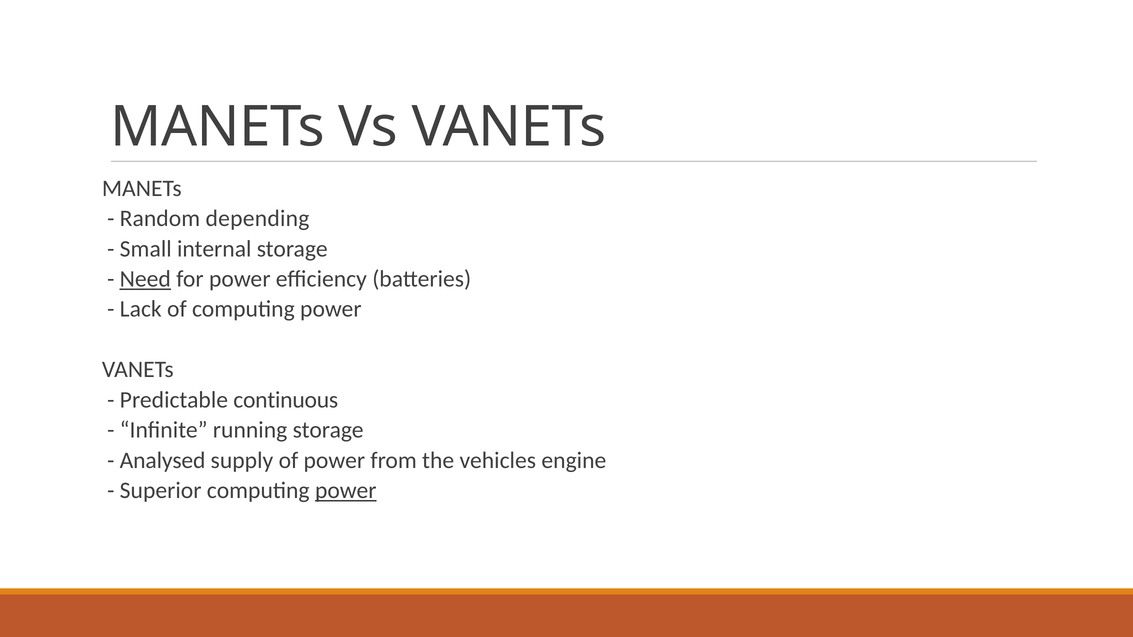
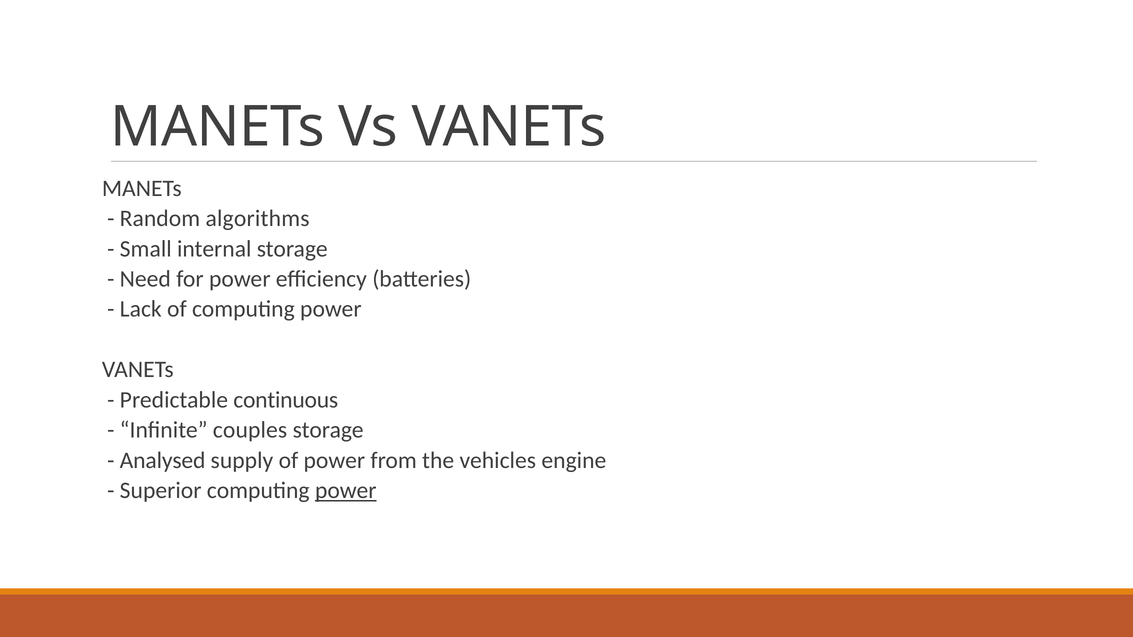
depending: depending -> algorithms
Need underline: present -> none
running: running -> couples
